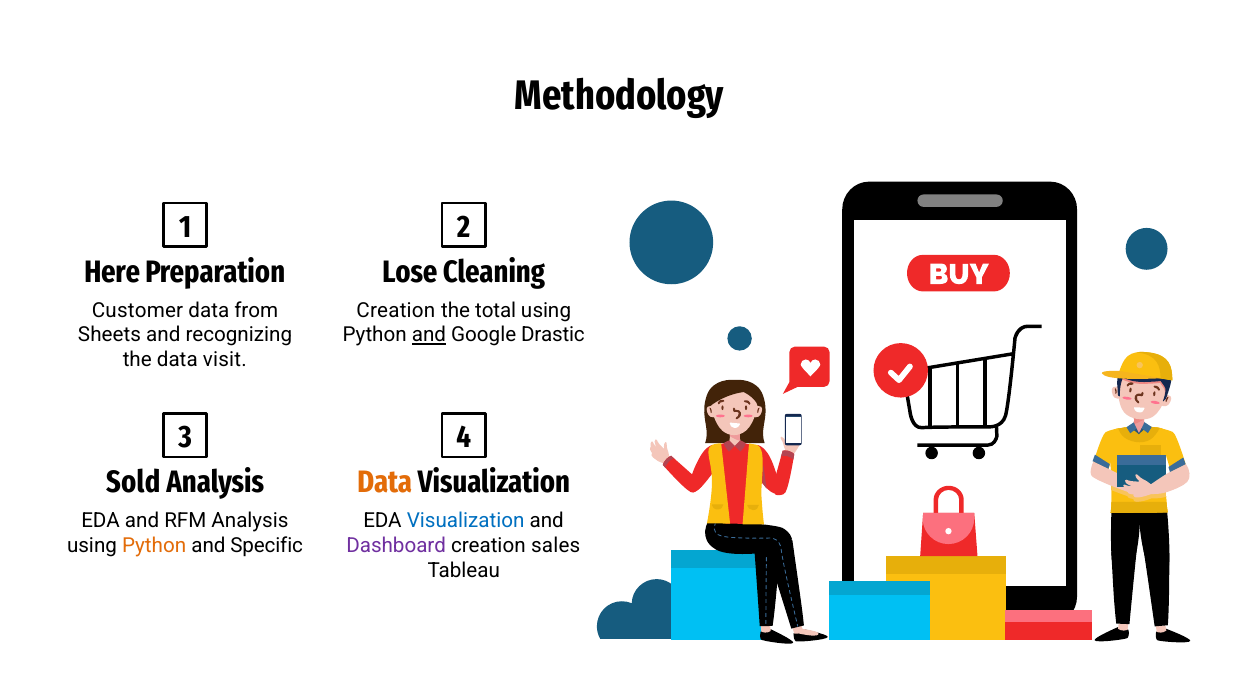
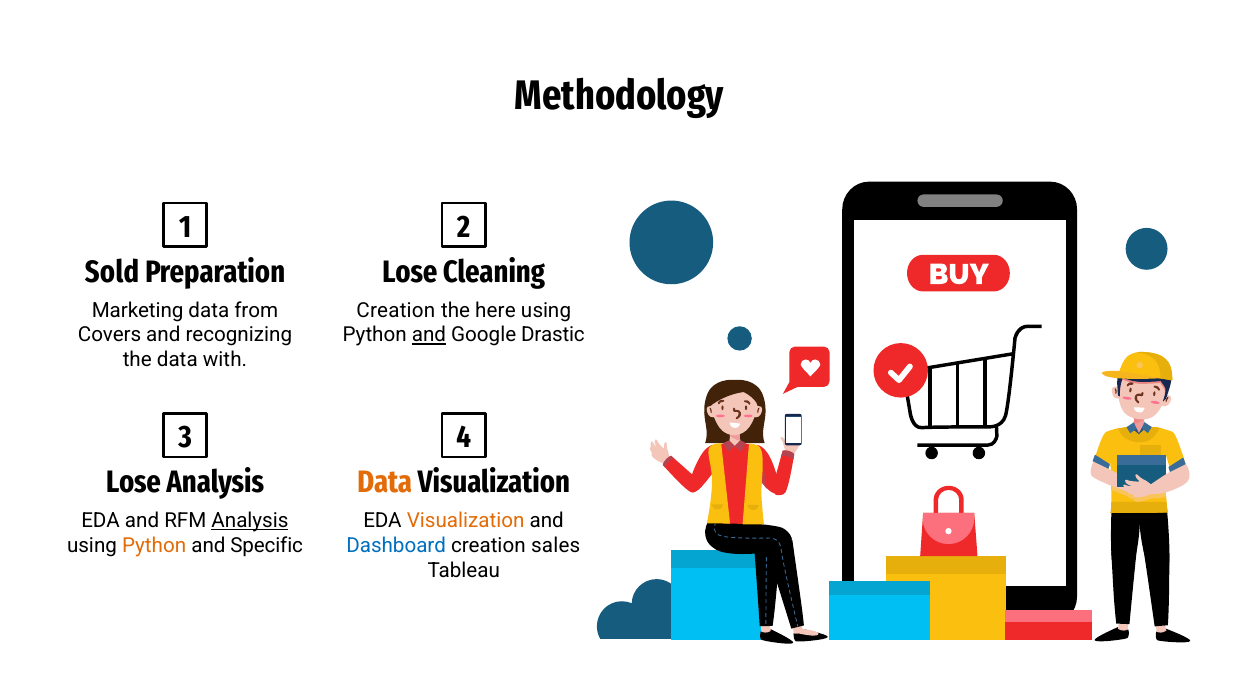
Here: Here -> Sold
Customer: Customer -> Marketing
total: total -> here
Sheets: Sheets -> Covers
visit: visit -> with
Sold at (133, 483): Sold -> Lose
Analysis at (250, 521) underline: none -> present
Visualization at (466, 521) colour: blue -> orange
Dashboard colour: purple -> blue
